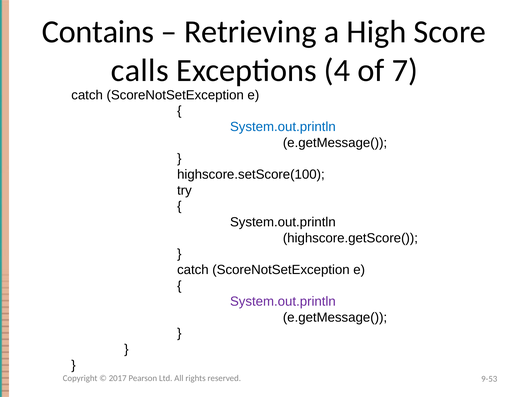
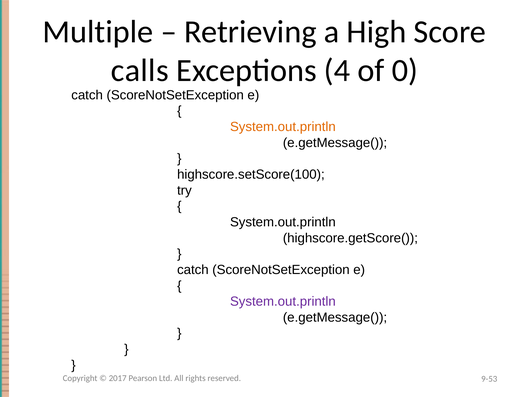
Contains: Contains -> Multiple
7: 7 -> 0
System.out.println at (283, 127) colour: blue -> orange
